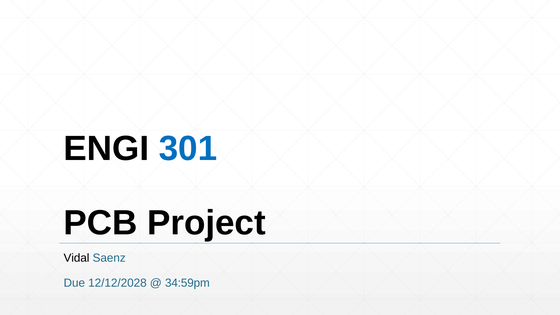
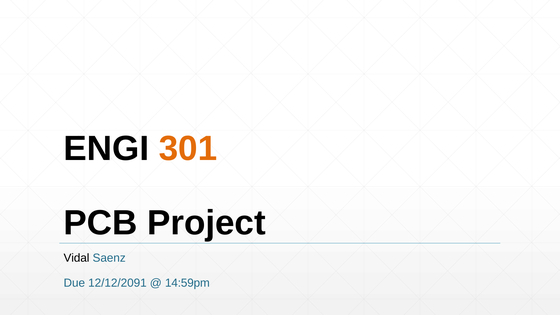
301 colour: blue -> orange
12/12/2028: 12/12/2028 -> 12/12/2091
34:59pm: 34:59pm -> 14:59pm
